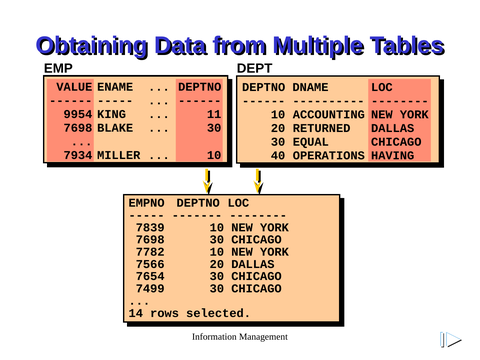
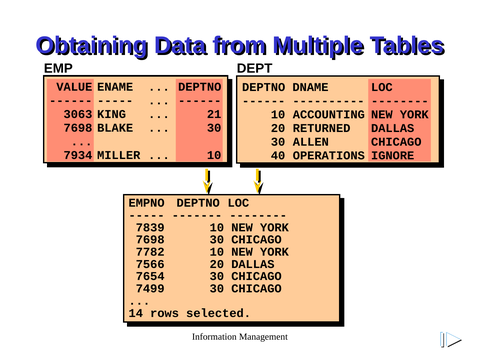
9954: 9954 -> 3063
11: 11 -> 21
EQUAL: EQUAL -> ALLEN
HAVING: HAVING -> IGNORE
